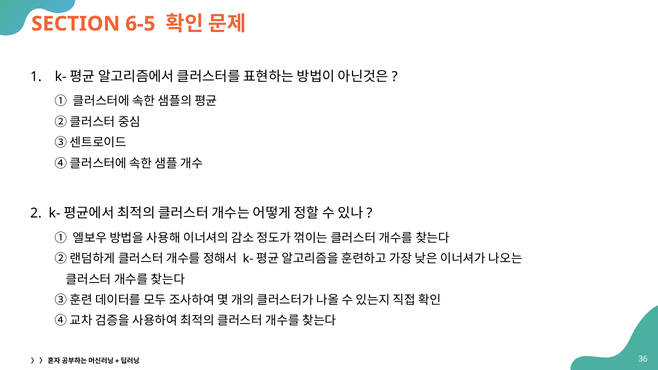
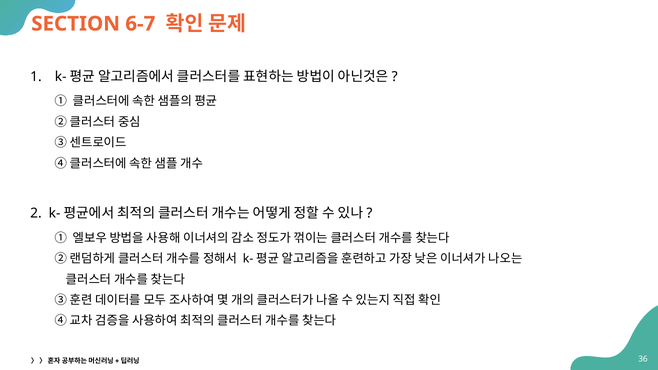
6-5: 6-5 -> 6-7
